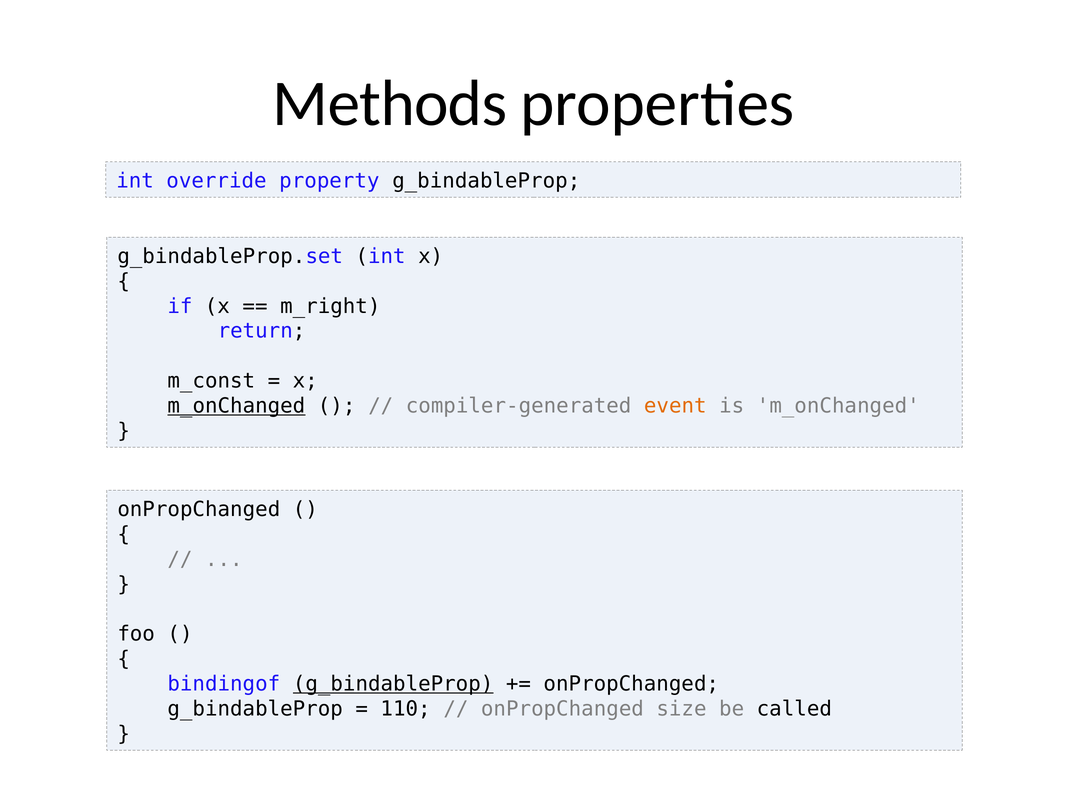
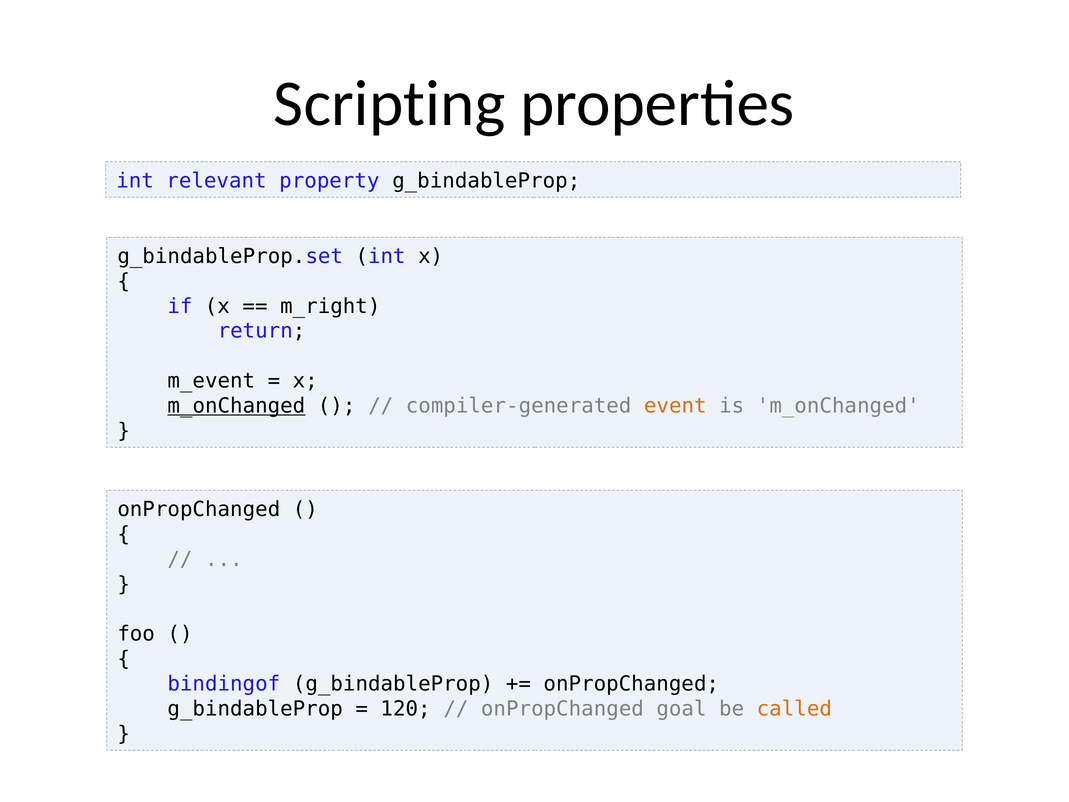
Methods: Methods -> Scripting
override: override -> relevant
m_const: m_const -> m_event
g_bindableProp at (393, 684) underline: present -> none
110: 110 -> 120
size: size -> goal
called colour: black -> orange
